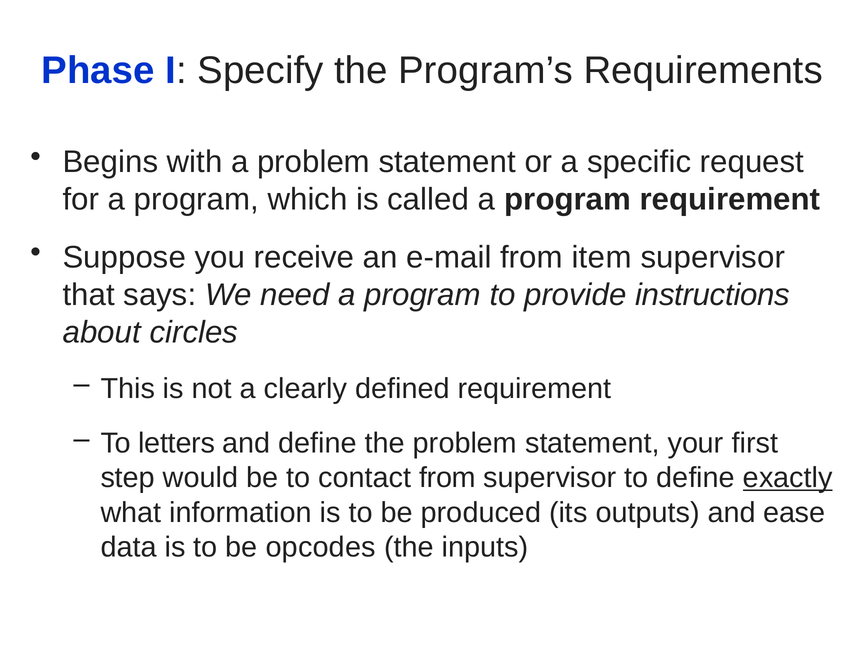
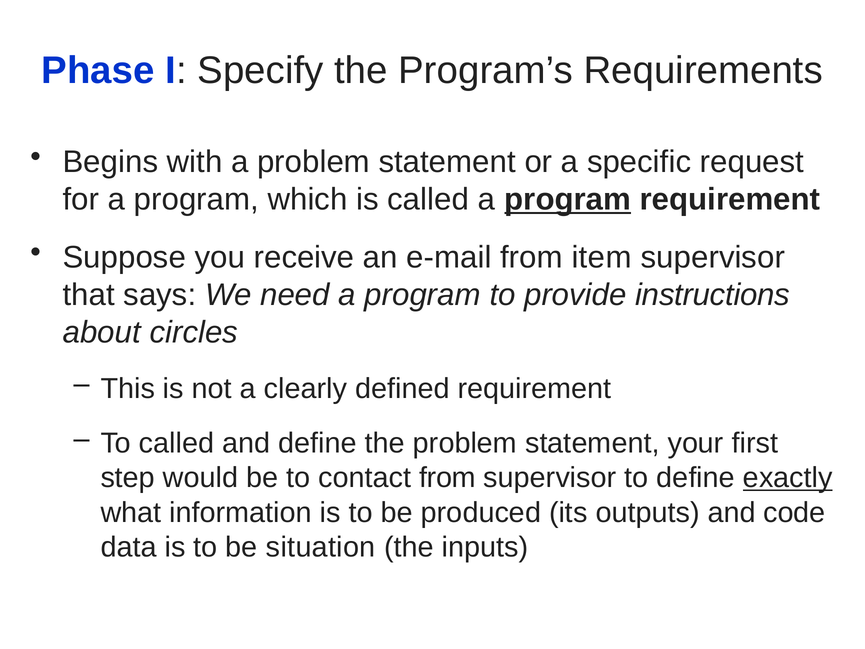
program at (568, 199) underline: none -> present
To letters: letters -> called
ease: ease -> code
opcodes: opcodes -> situation
